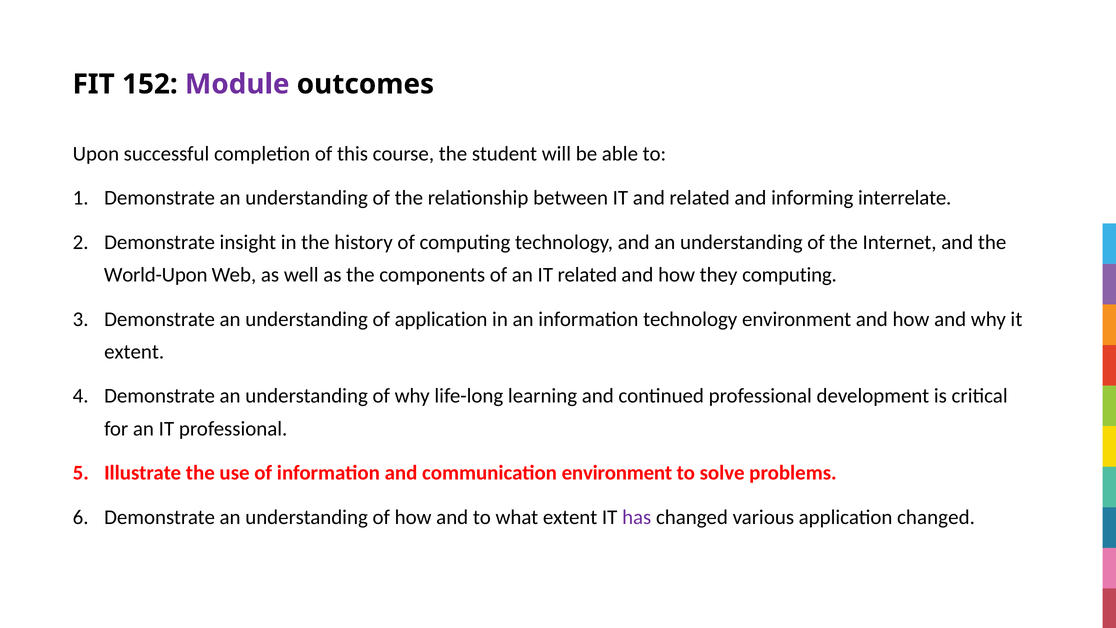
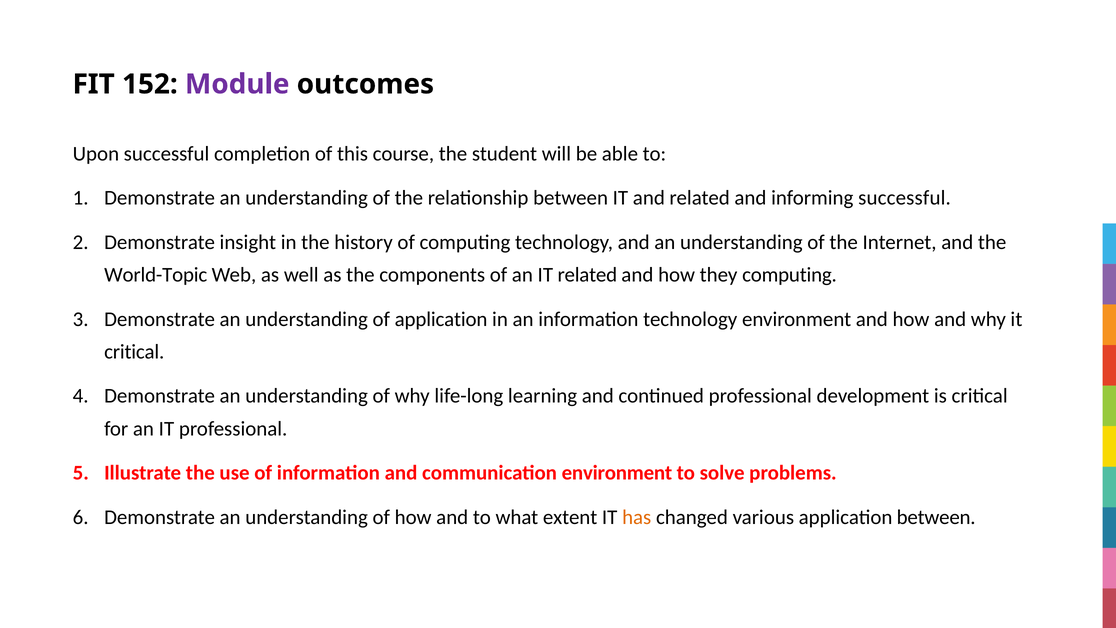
informing interrelate: interrelate -> successful
World-Upon: World-Upon -> World-Topic
extent at (134, 352): extent -> critical
has colour: purple -> orange
application changed: changed -> between
